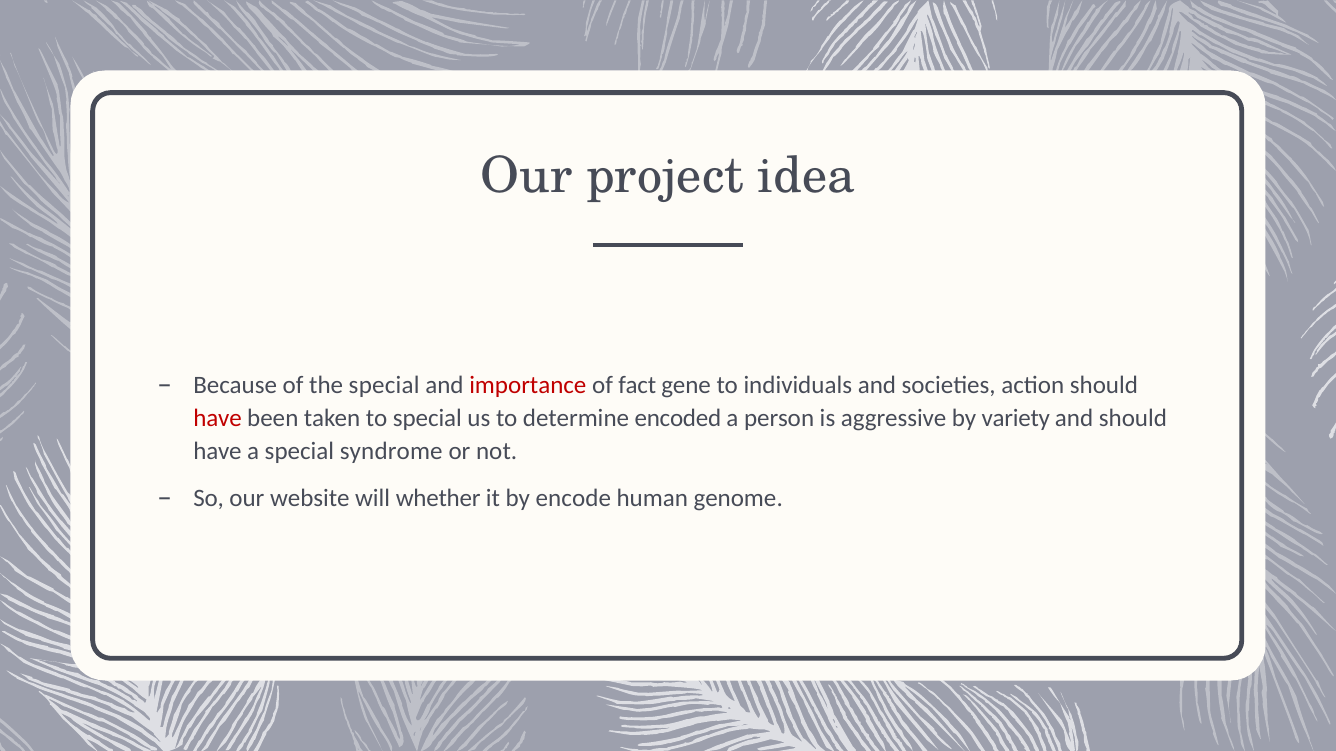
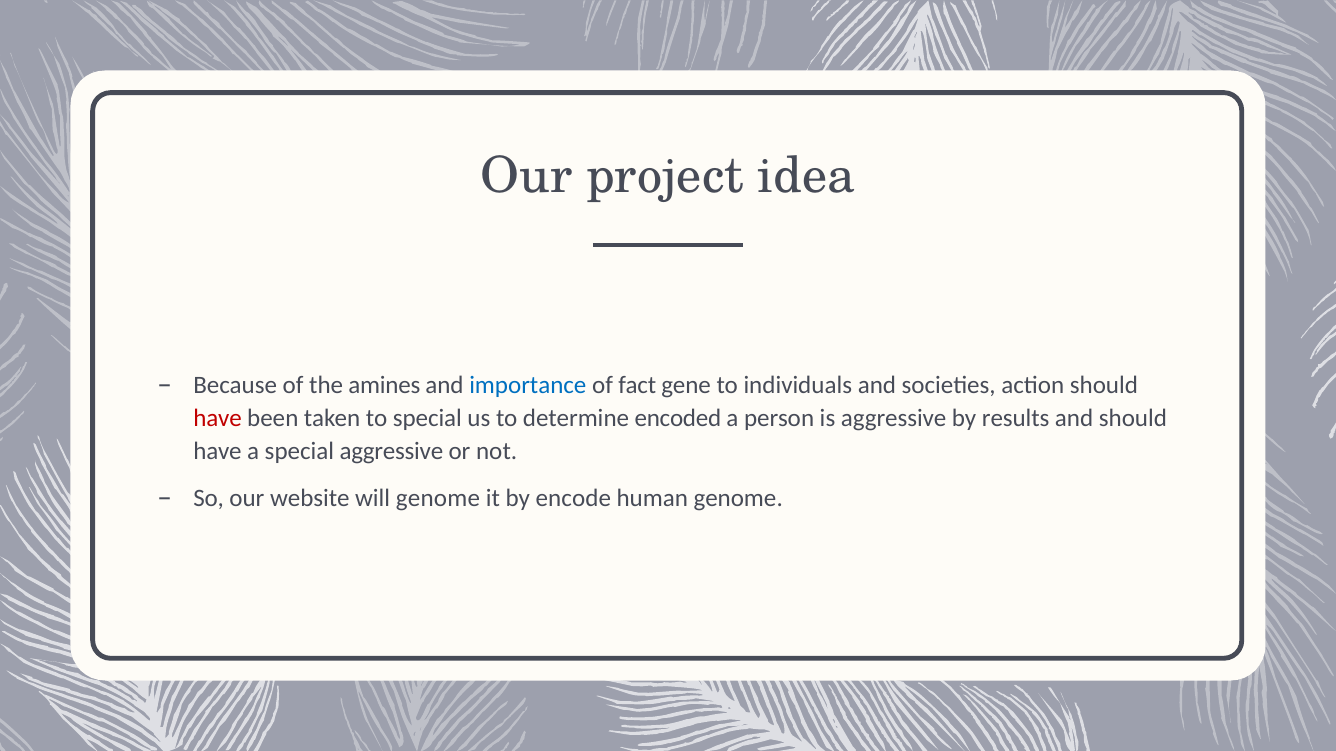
the special: special -> amines
importance colour: red -> blue
variety: variety -> results
special syndrome: syndrome -> aggressive
will whether: whether -> genome
